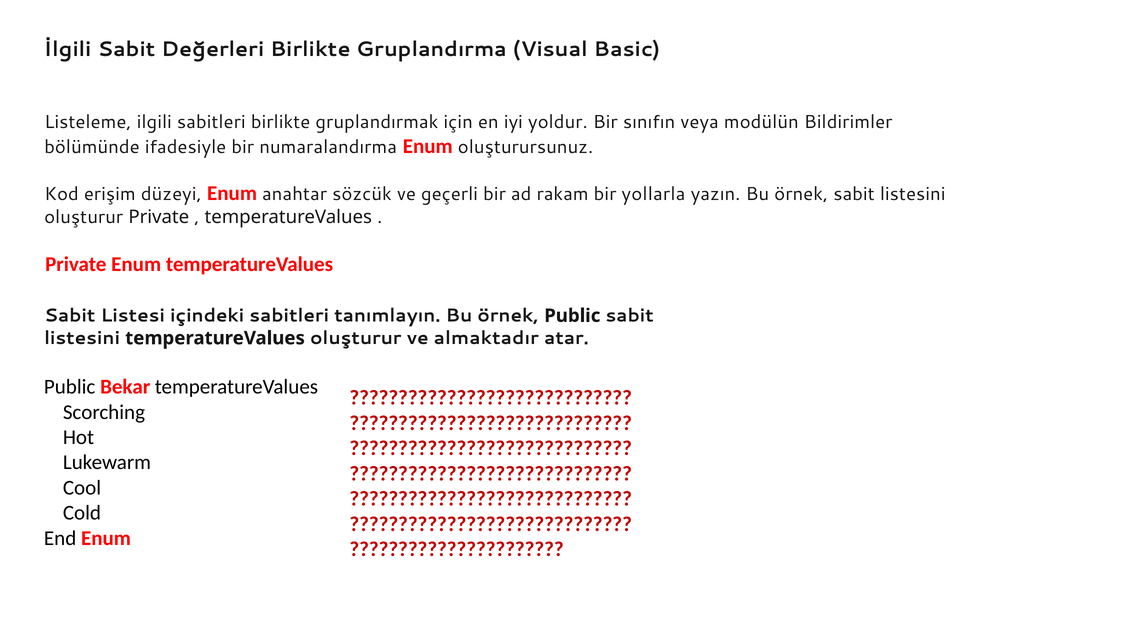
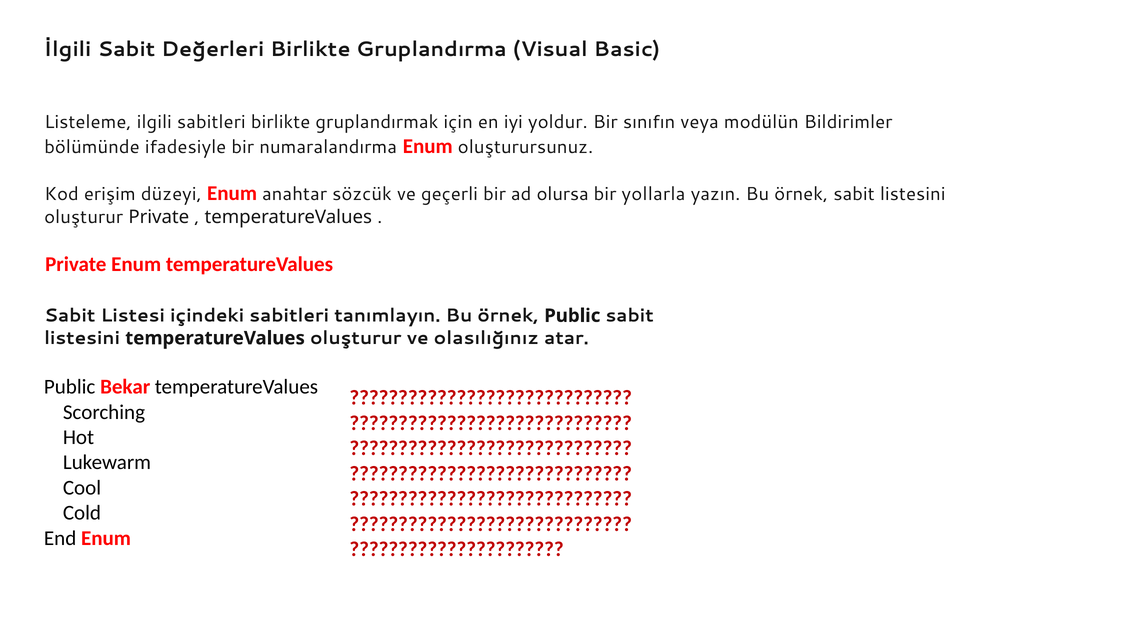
rakam: rakam -> olursa
almaktadır: almaktadır -> olasılığınız
